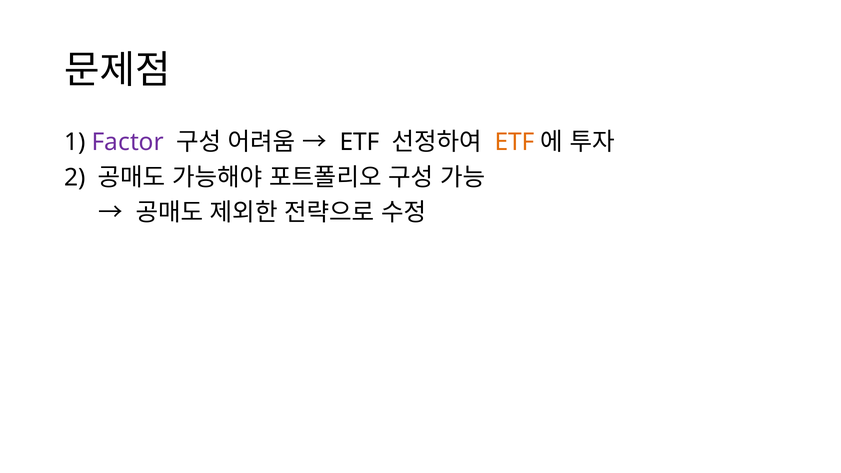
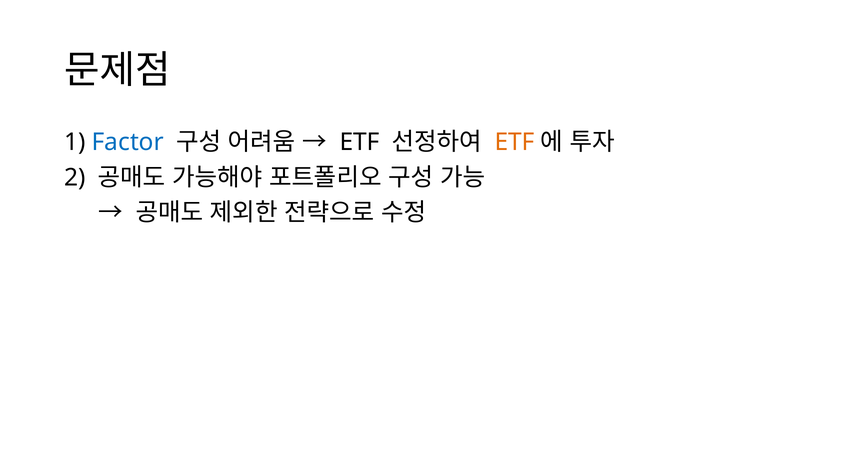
Factor colour: purple -> blue
